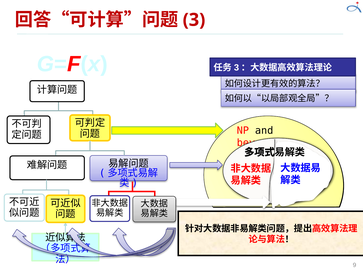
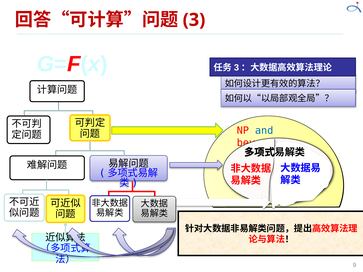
and colour: black -> blue
